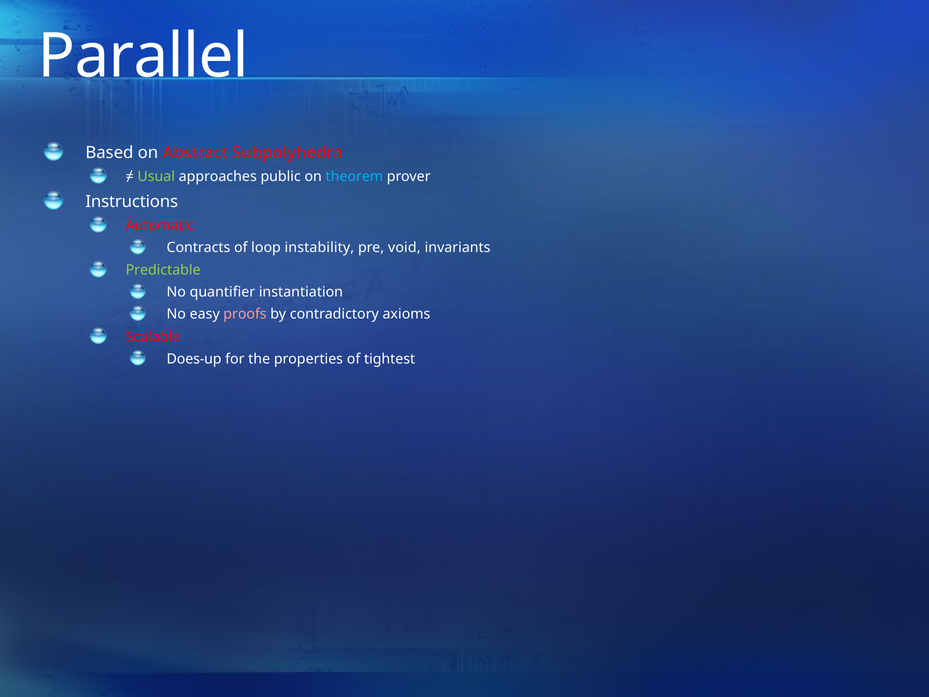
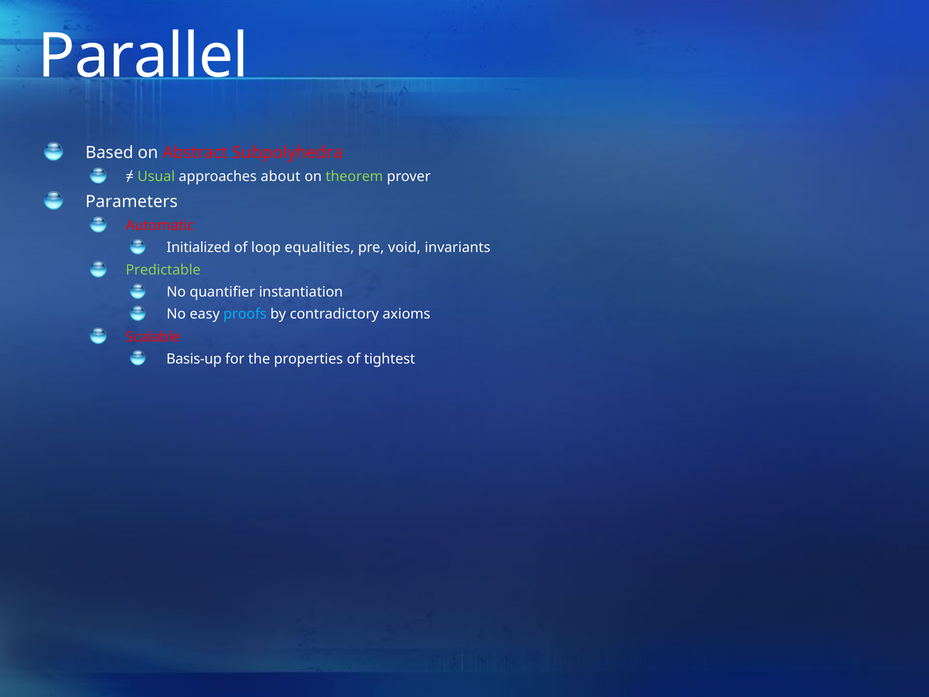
public: public -> about
theorem colour: light blue -> light green
Instructions: Instructions -> Parameters
Contracts: Contracts -> Initialized
instability: instability -> equalities
proofs colour: pink -> light blue
Does-up: Does-up -> Basis-up
